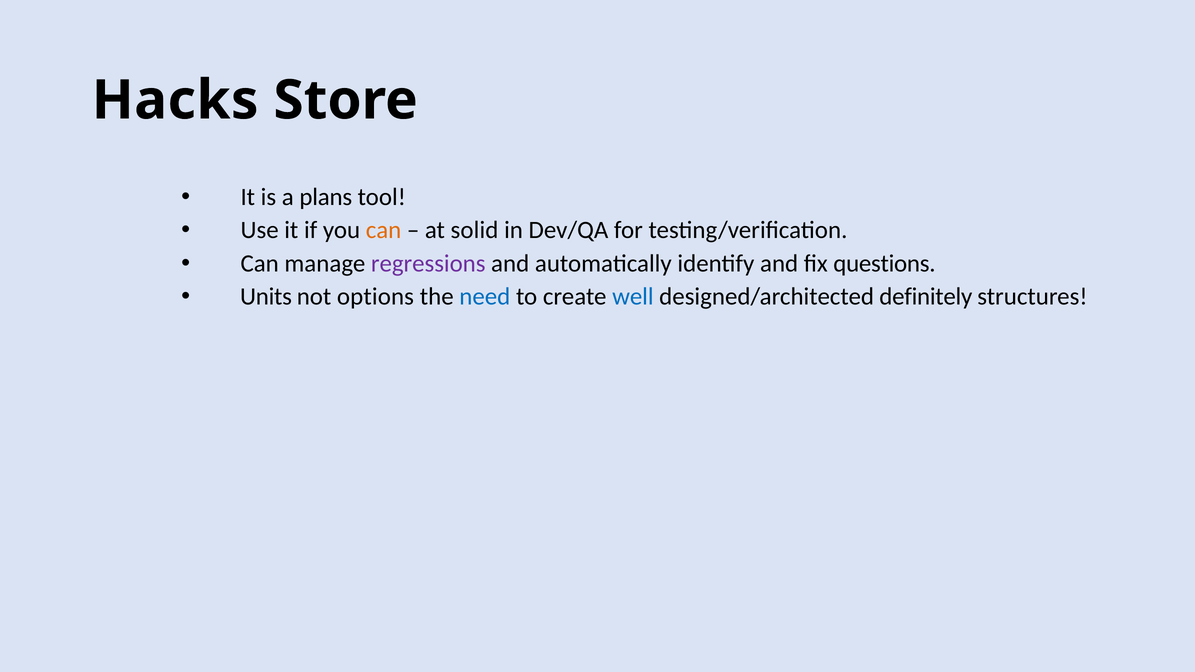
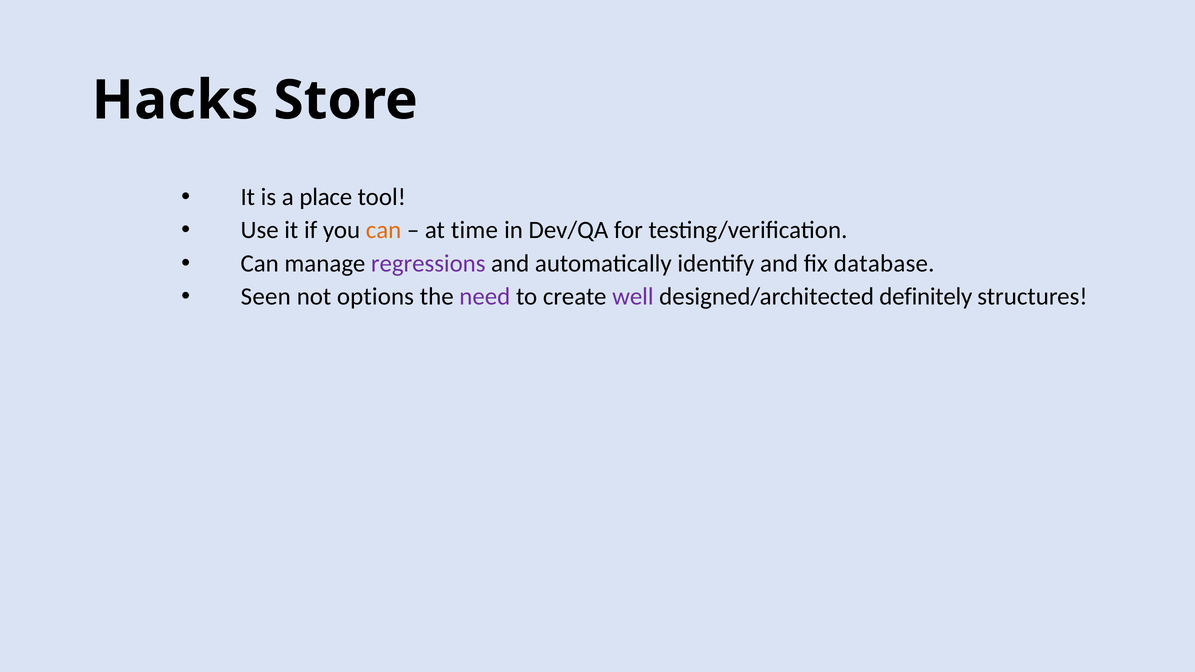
plans: plans -> place
solid: solid -> time
questions: questions -> database
Units: Units -> Seen
need colour: blue -> purple
well colour: blue -> purple
